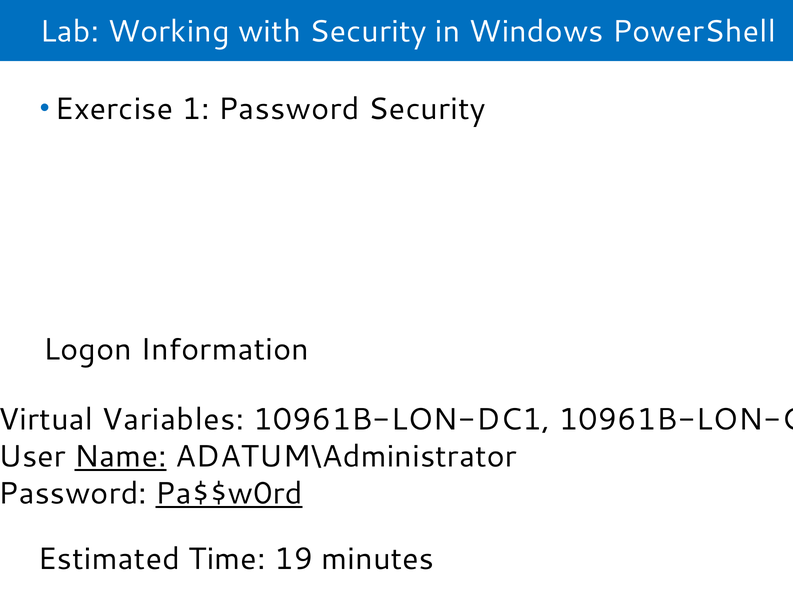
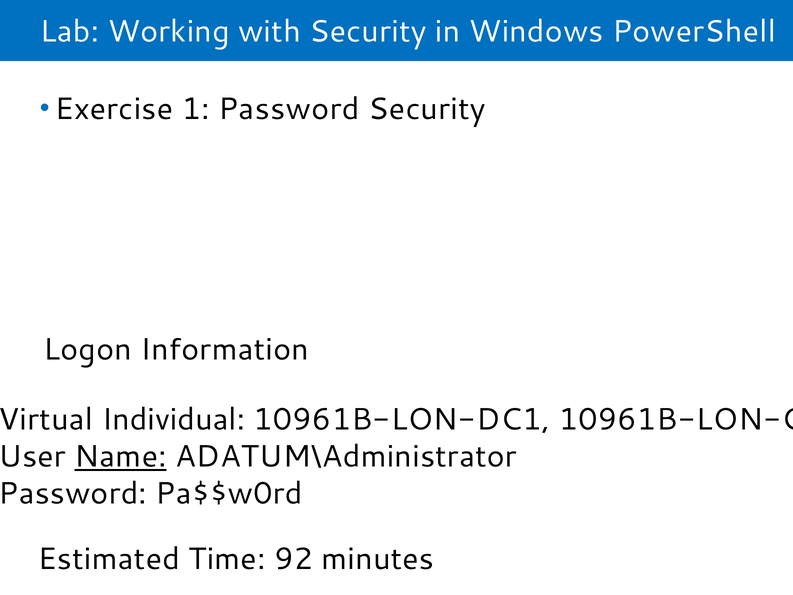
Variables: Variables -> Individual
Pa$$w0rd underline: present -> none
19: 19 -> 92
